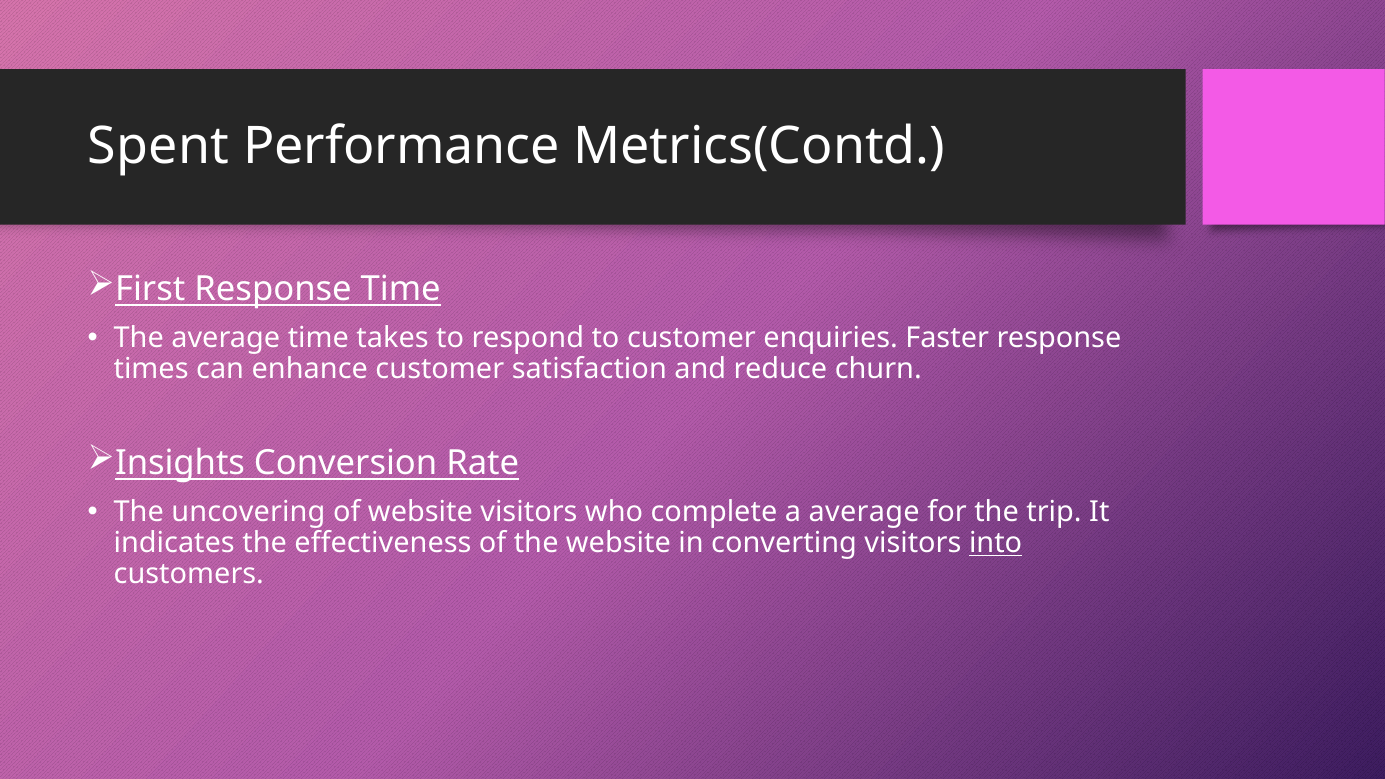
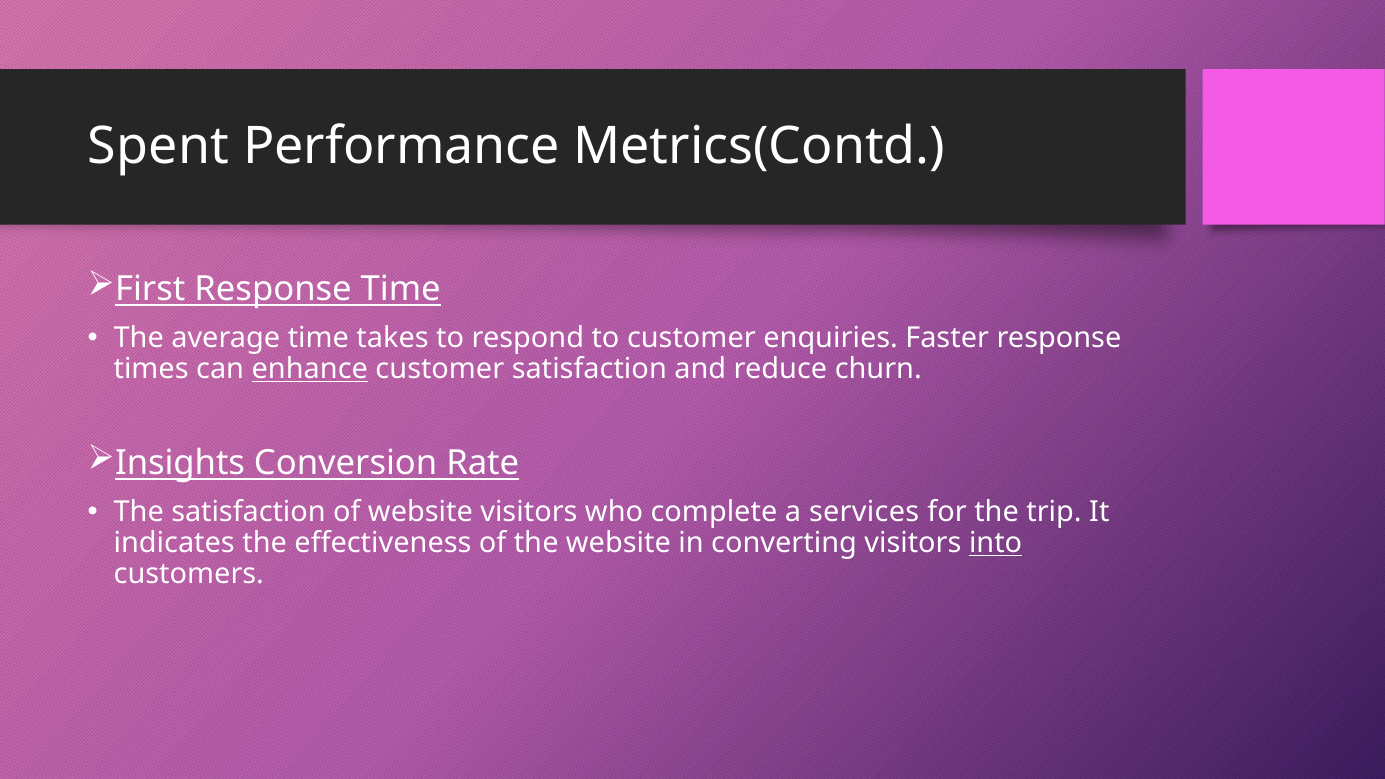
enhance underline: none -> present
The uncovering: uncovering -> satisfaction
a average: average -> services
